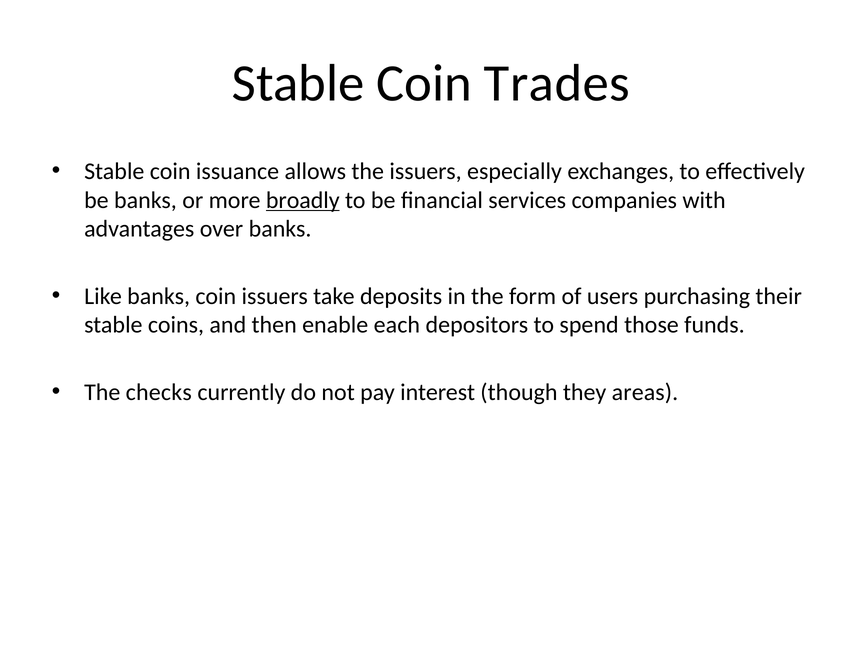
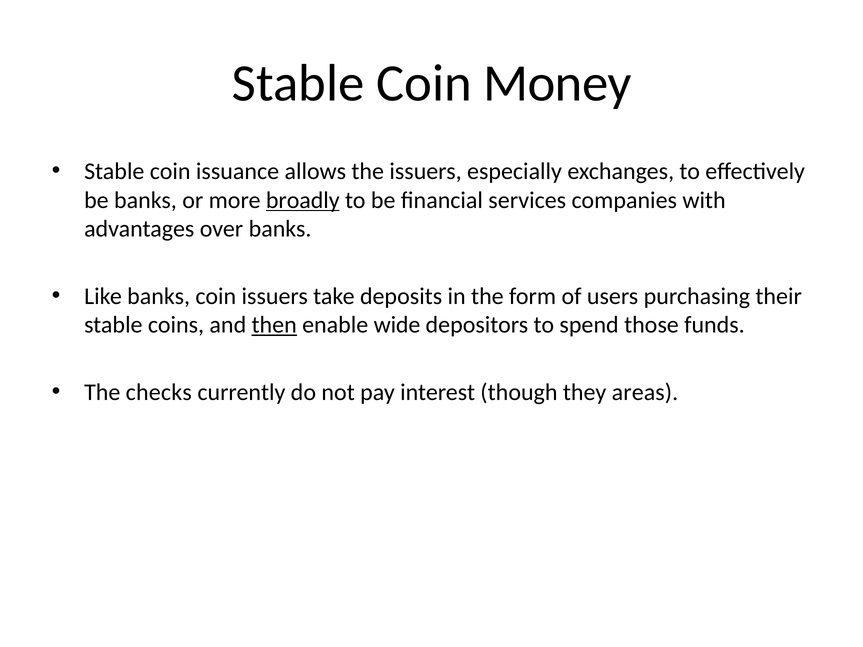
Trades: Trades -> Money
then underline: none -> present
each: each -> wide
